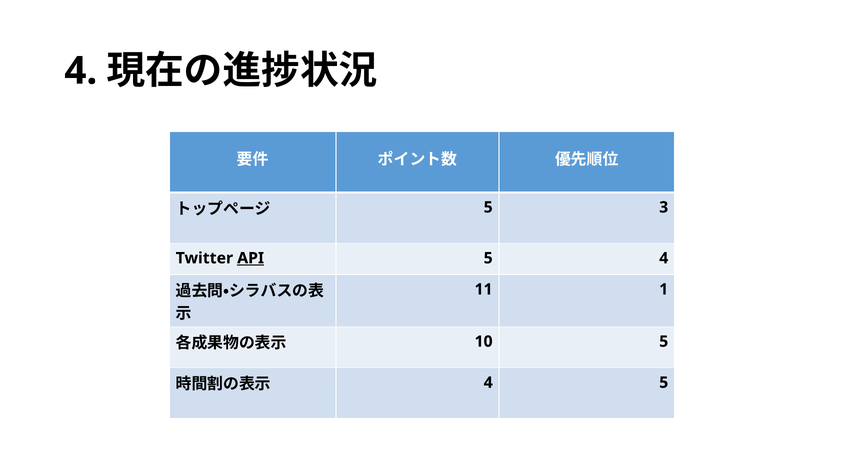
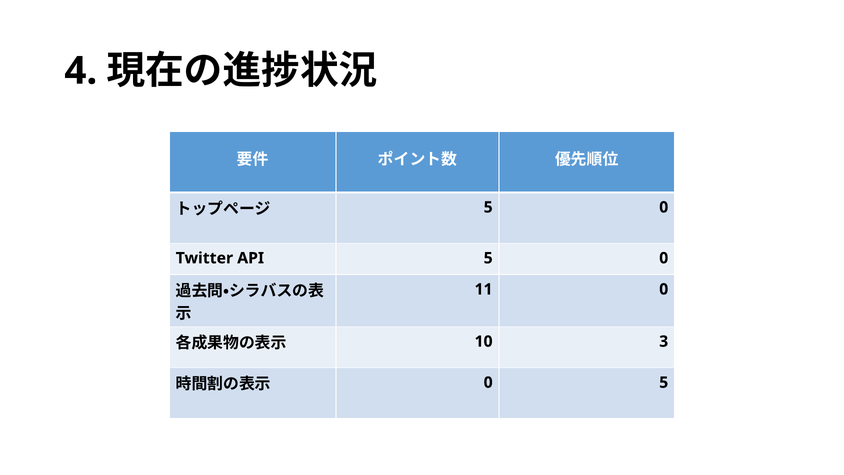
3 at (664, 207): 3 -> 0
API underline: present -> none
4 at (664, 258): 4 -> 0
11 1: 1 -> 0
10 5: 5 -> 3
4 at (488, 382): 4 -> 0
